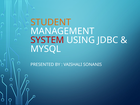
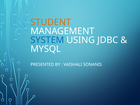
SYSTEM colour: red -> blue
